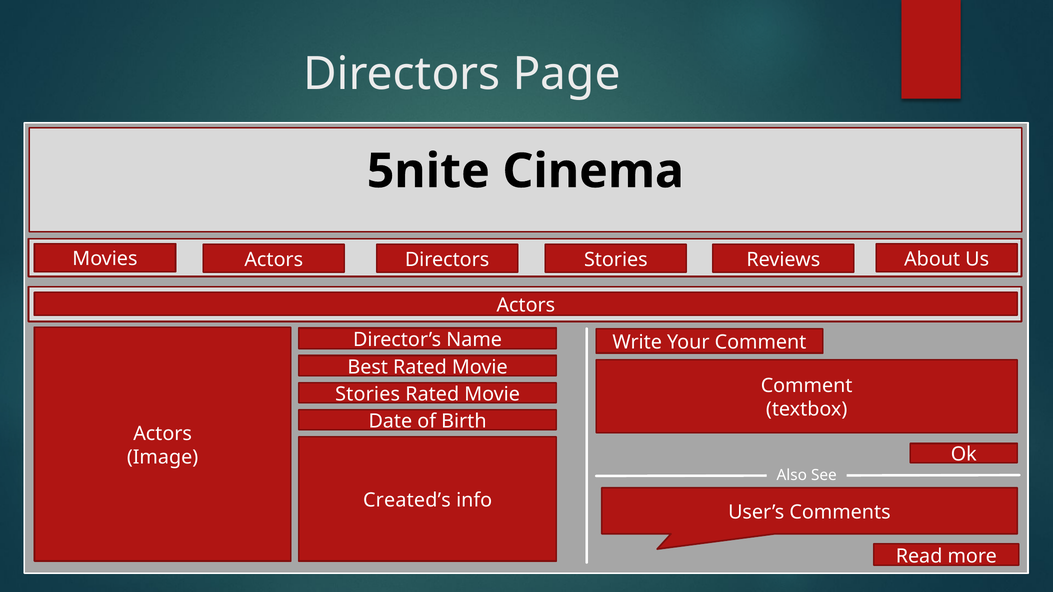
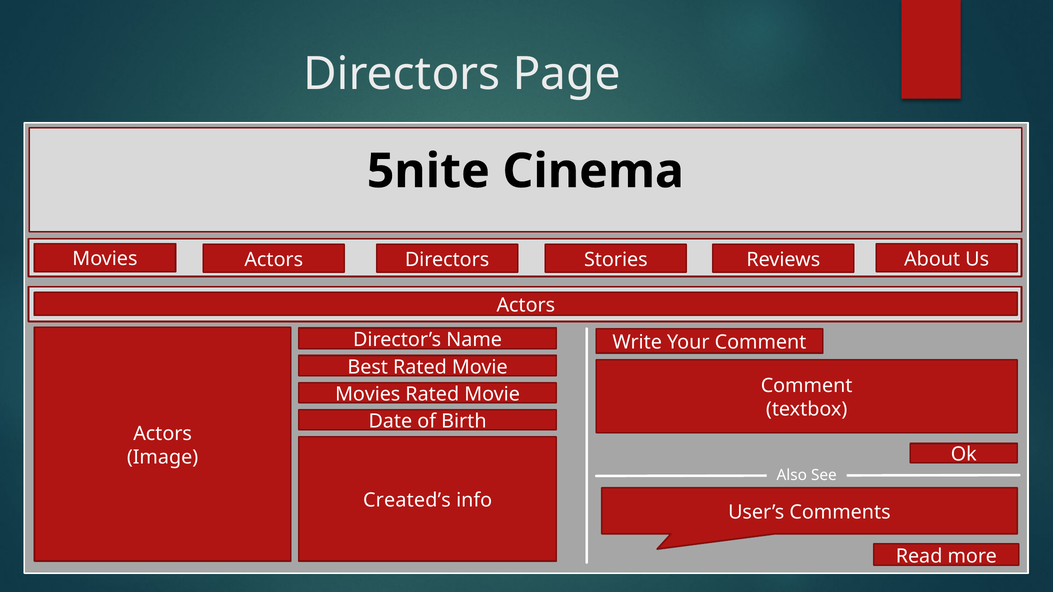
Stories at (368, 394): Stories -> Movies
